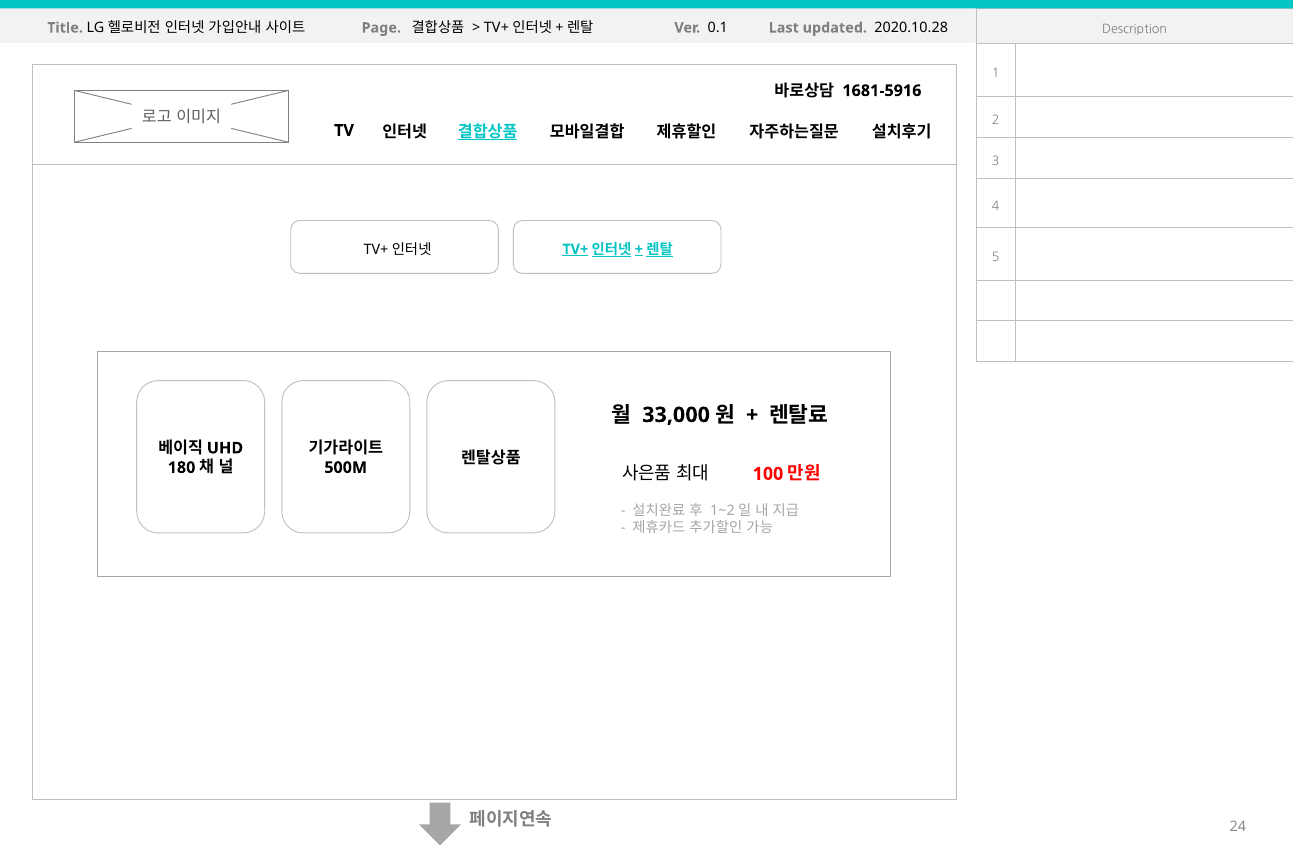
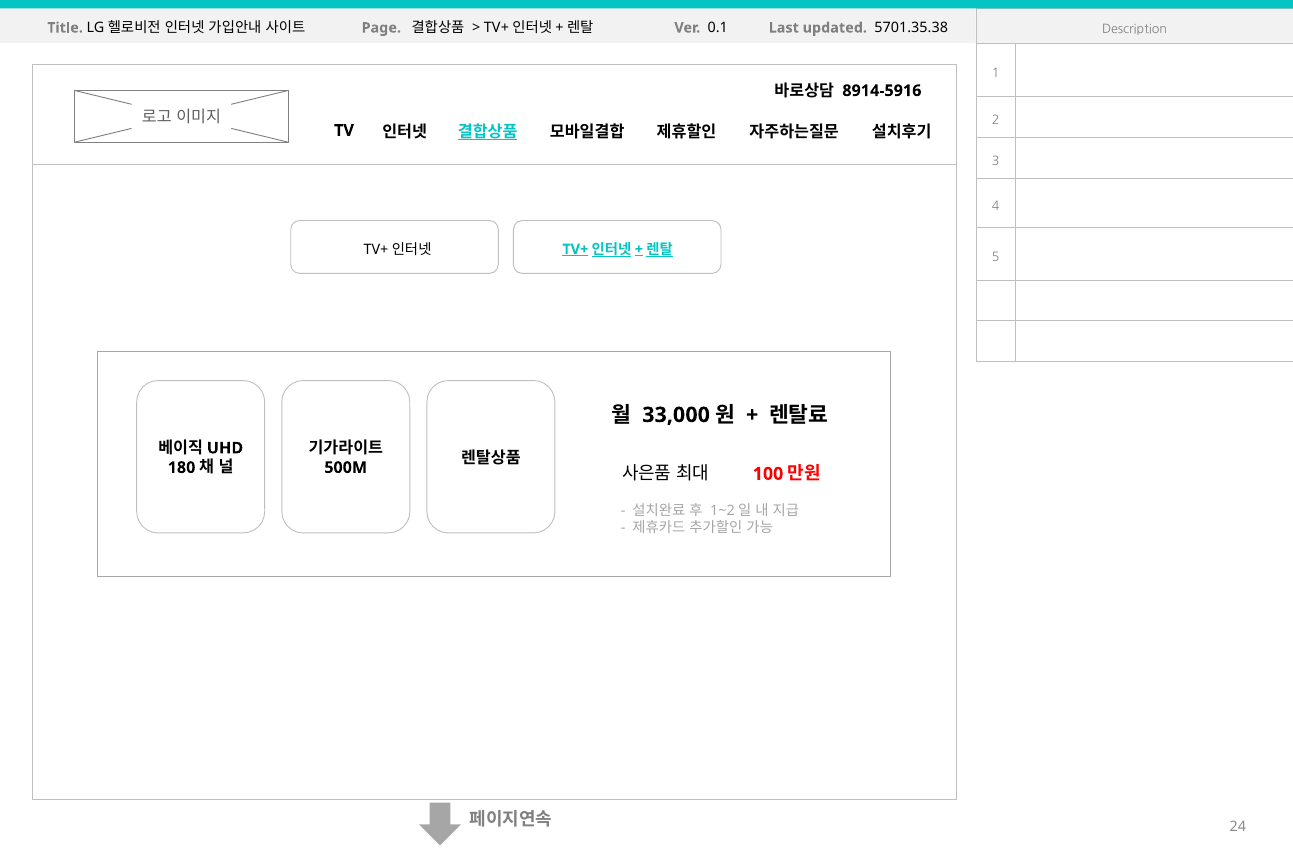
2020.10.28: 2020.10.28 -> 5701.35.38
1681-5916: 1681-5916 -> 8914-5916
